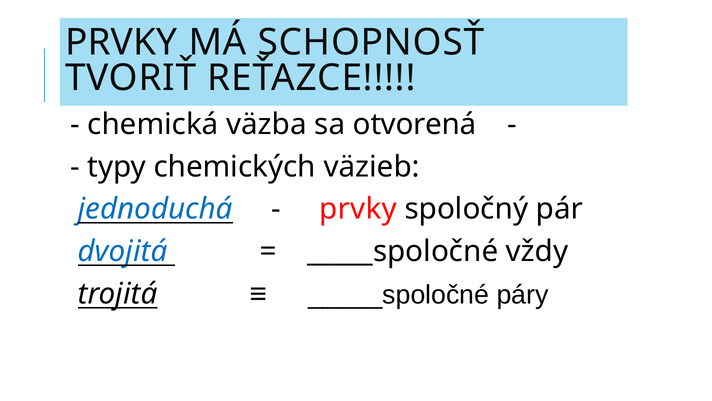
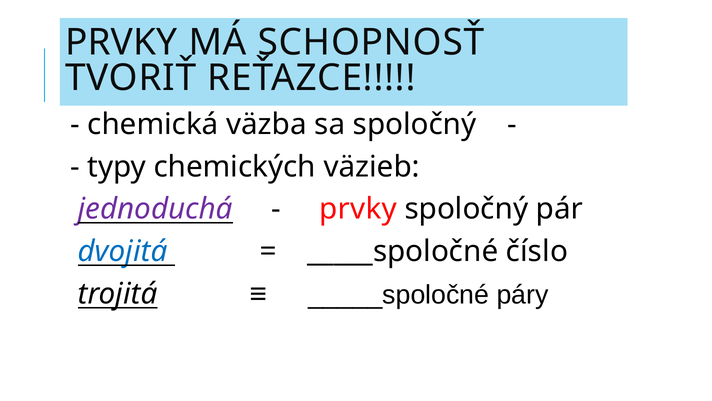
sa otvorená: otvorená -> spoločný
jednoduchá colour: blue -> purple
vždy: vždy -> číslo
